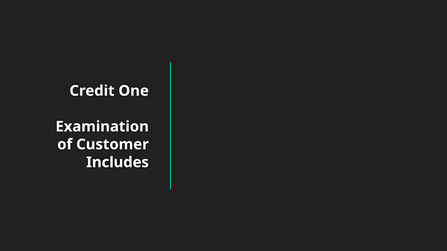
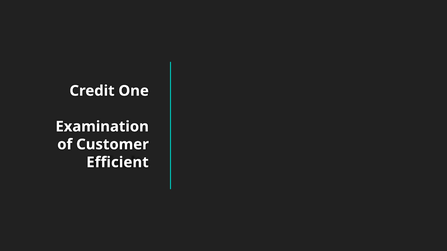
Includes: Includes -> Efficient
